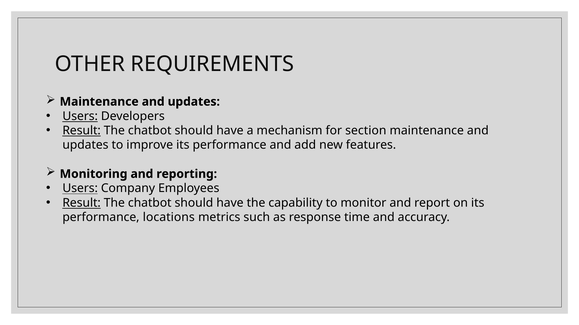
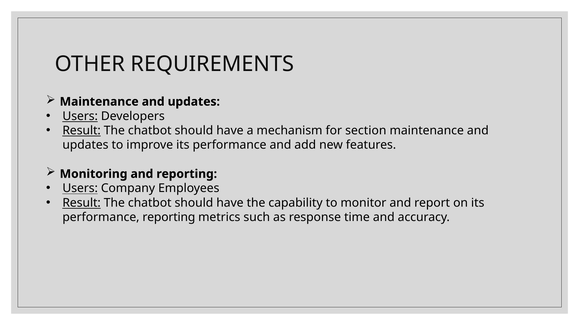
performance locations: locations -> reporting
